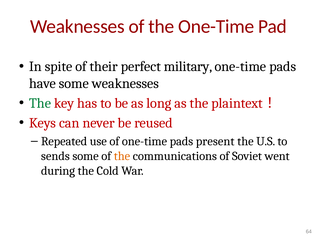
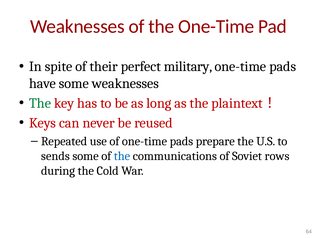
present: present -> prepare
the at (122, 156) colour: orange -> blue
went: went -> rows
